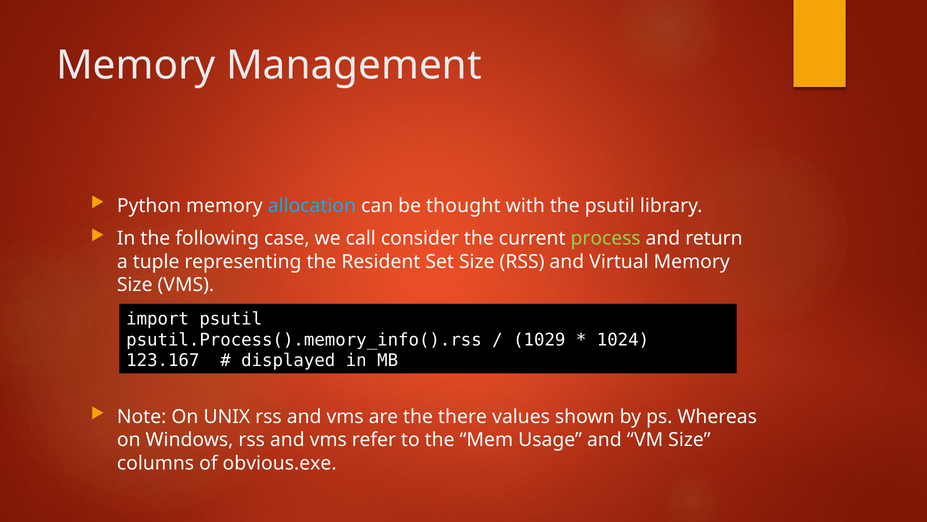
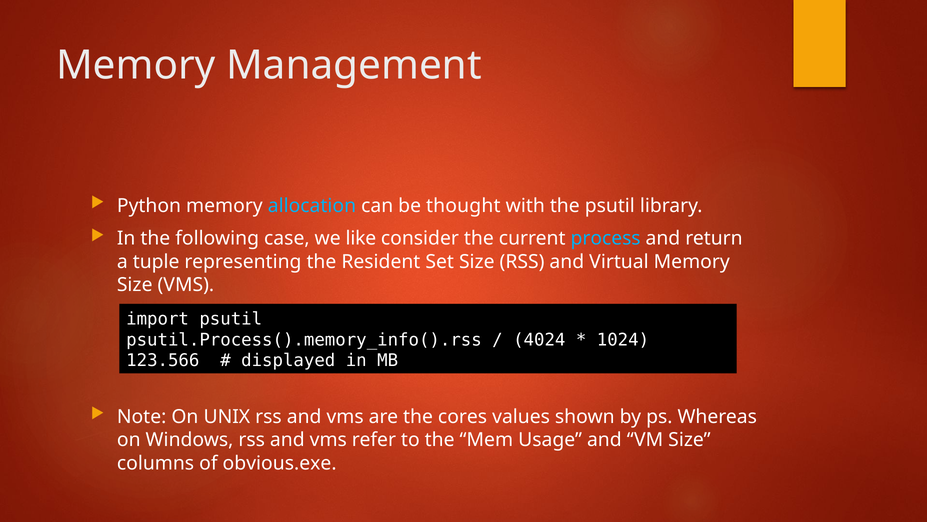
call: call -> like
process colour: light green -> light blue
1029: 1029 -> 4024
123.167: 123.167 -> 123.566
there: there -> cores
